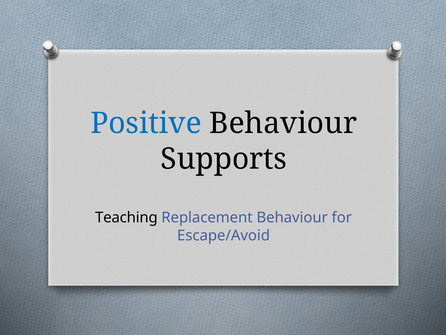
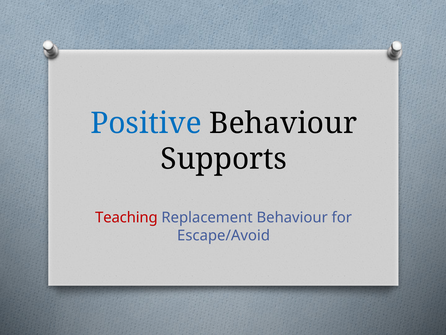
Teaching colour: black -> red
